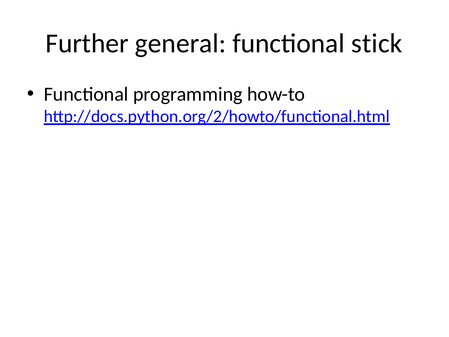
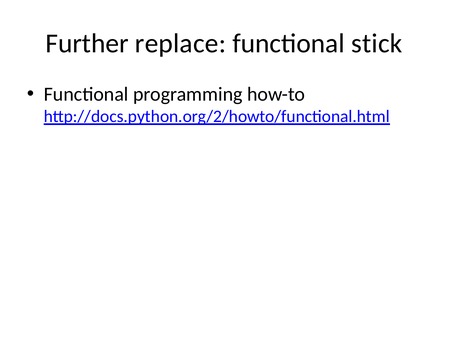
general: general -> replace
